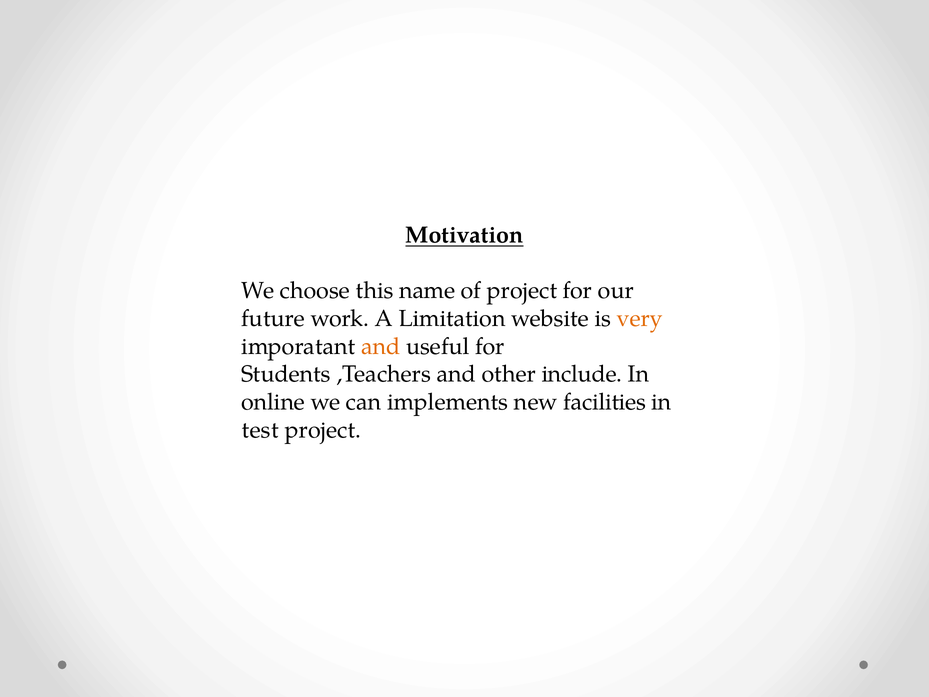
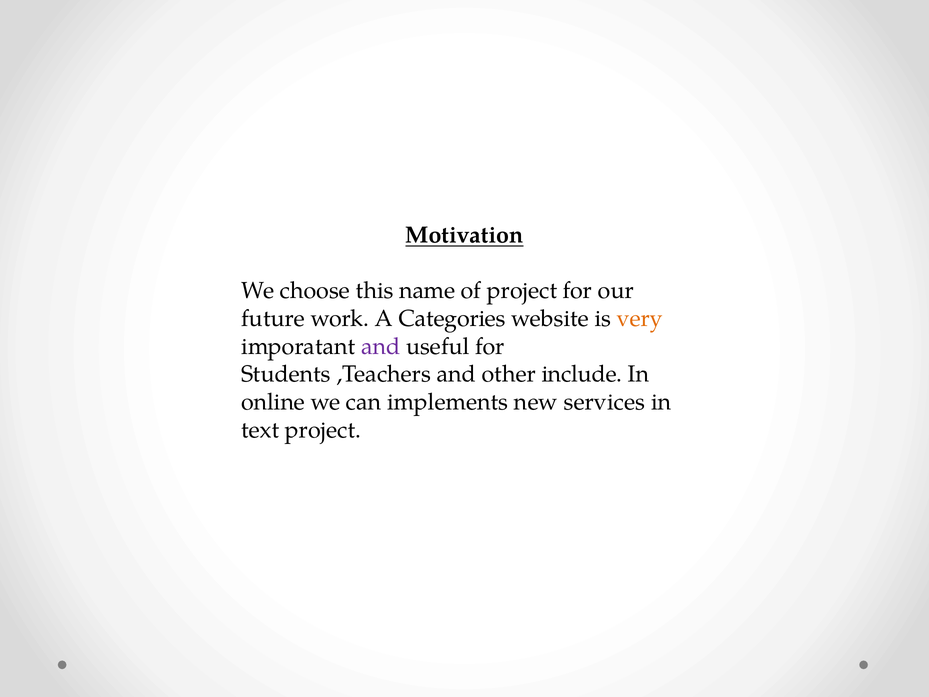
Limitation: Limitation -> Categories
and at (381, 346) colour: orange -> purple
facilities: facilities -> services
test: test -> text
